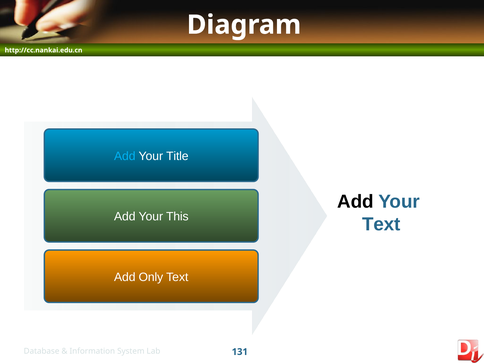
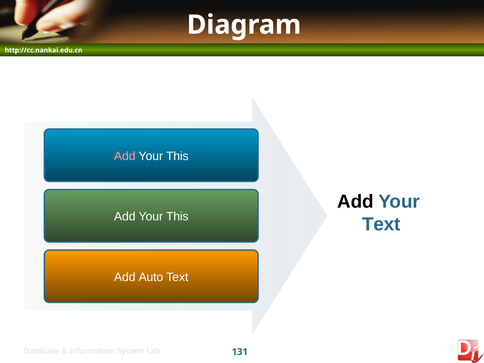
Add at (125, 156) colour: light blue -> pink
Title at (177, 156): Title -> This
Only: Only -> Auto
